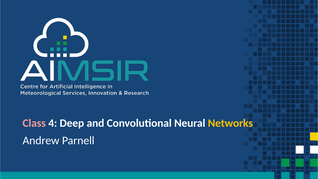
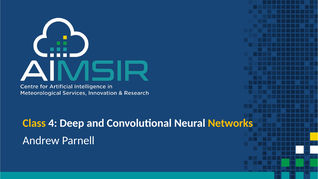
Class colour: pink -> yellow
